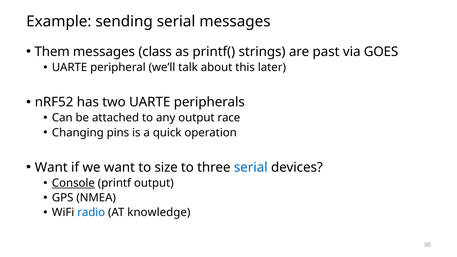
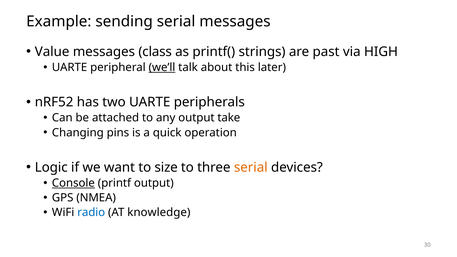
Them: Them -> Value
GOES: GOES -> HIGH
we’ll underline: none -> present
race: race -> take
Want at (51, 167): Want -> Logic
serial at (251, 167) colour: blue -> orange
